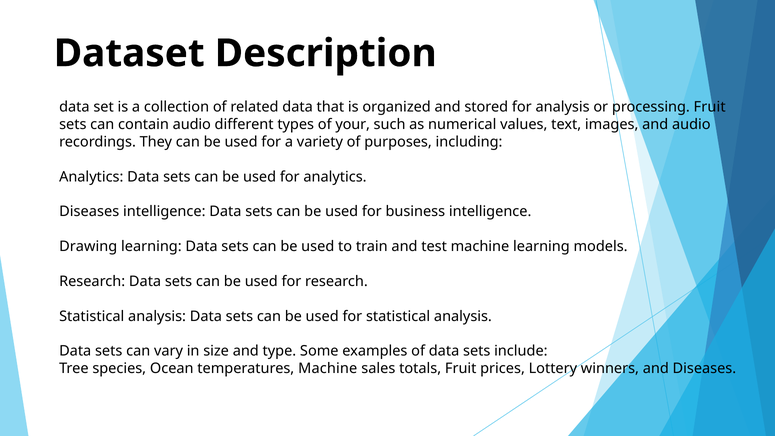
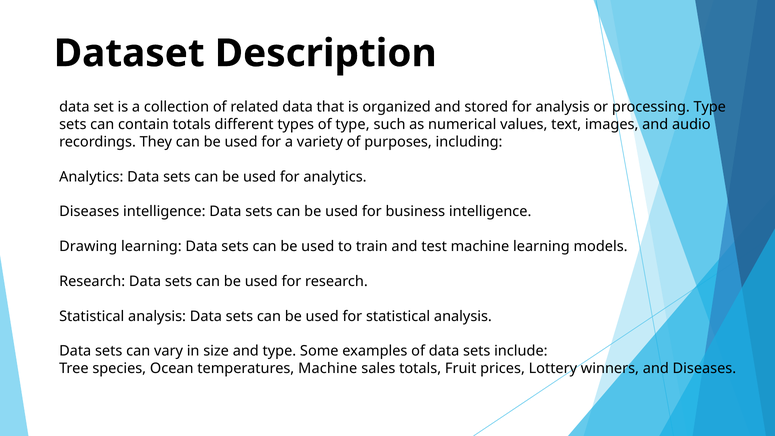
processing Fruit: Fruit -> Type
contain audio: audio -> totals
of your: your -> type
